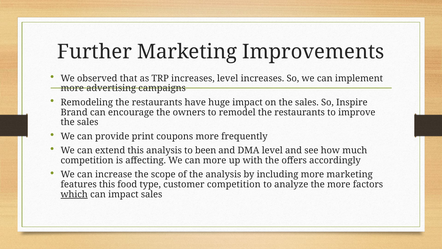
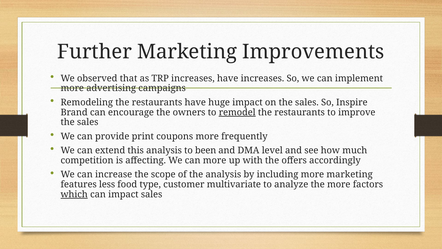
increases level: level -> have
remodel underline: none -> present
features this: this -> less
customer competition: competition -> multivariate
